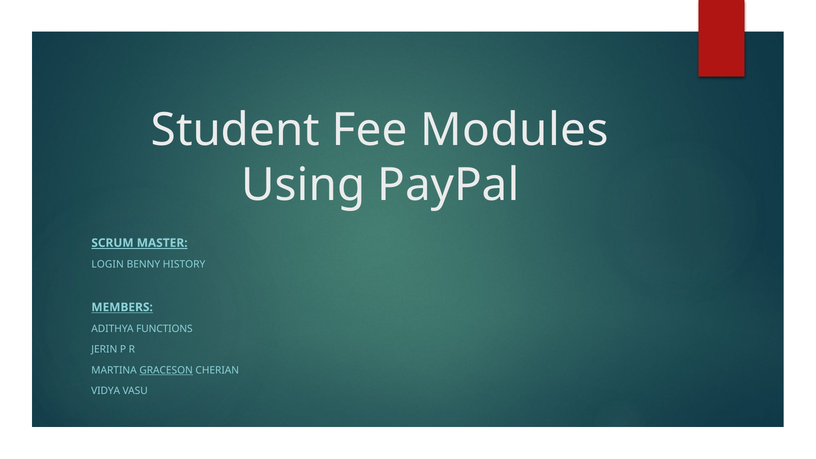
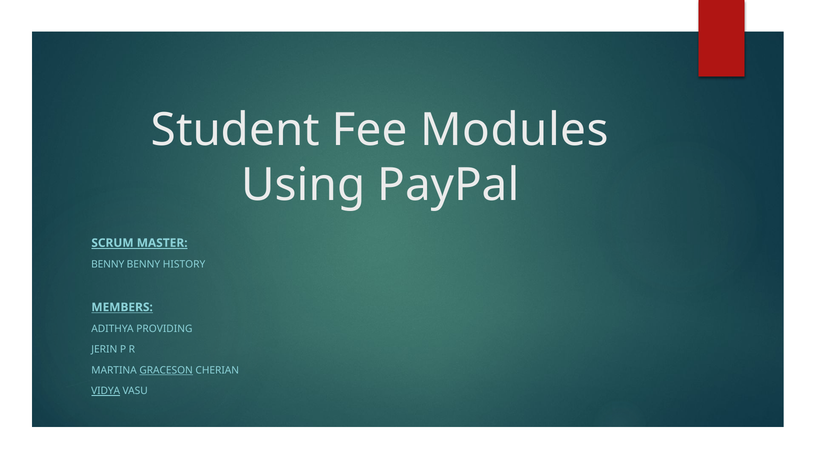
LOGIN at (108, 265): LOGIN -> BENNY
FUNCTIONS: FUNCTIONS -> PROVIDING
VIDYA underline: none -> present
